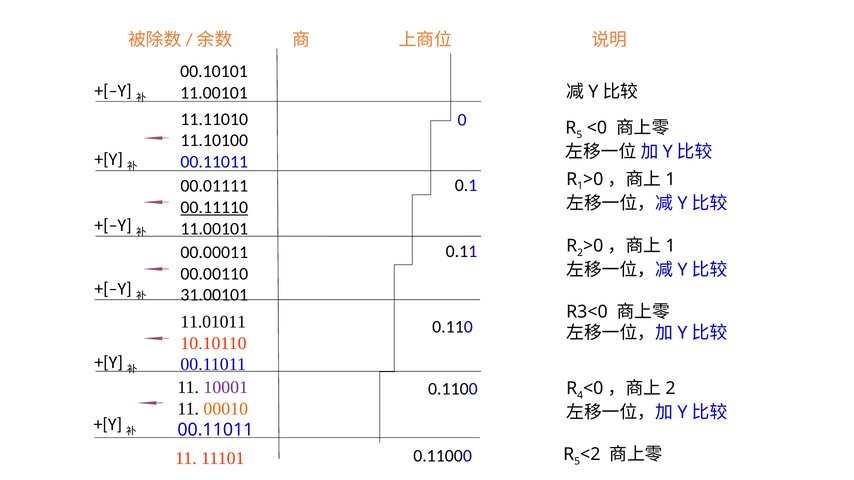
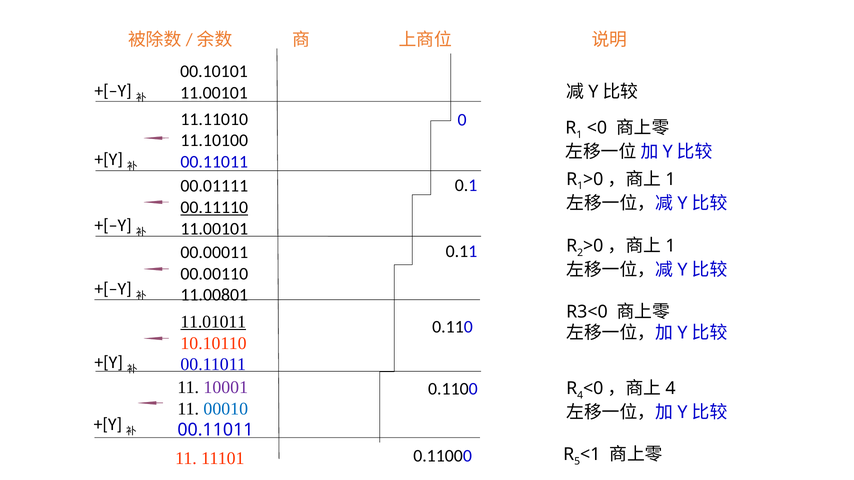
5 at (579, 135): 5 -> 1
31.00101: 31.00101 -> 11.00801
11.01011 underline: none -> present
2 at (671, 389): 2 -> 4
00010 colour: orange -> blue
<2: <2 -> <1
